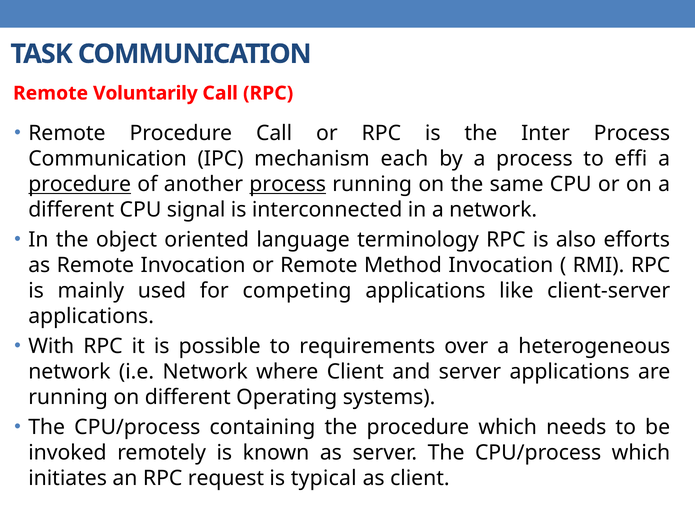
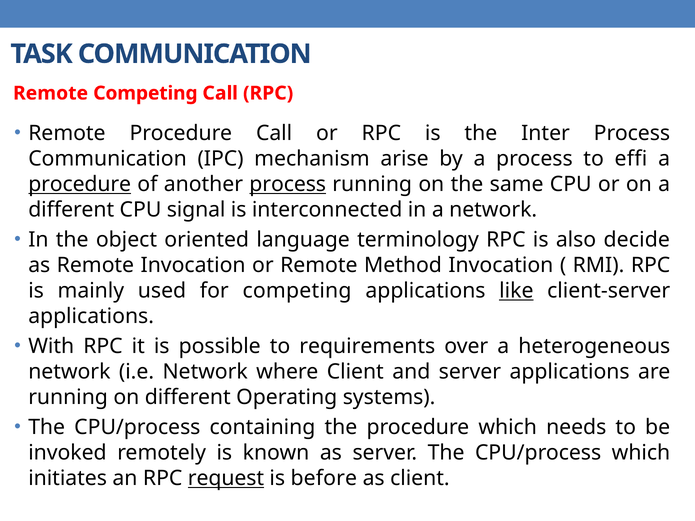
Remote Voluntarily: Voluntarily -> Competing
each: each -> arise
efforts: efforts -> decide
like underline: none -> present
request underline: none -> present
typical: typical -> before
